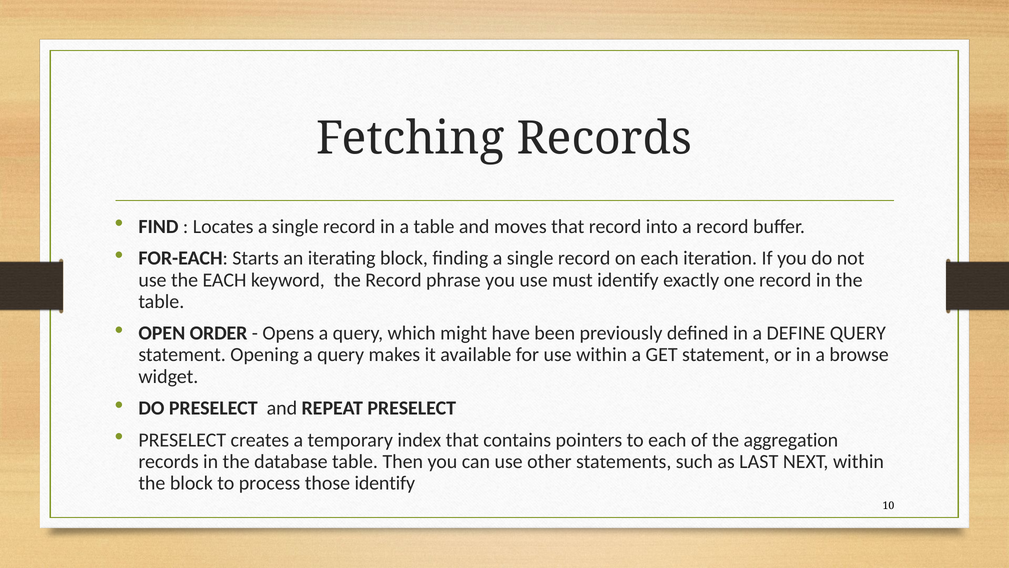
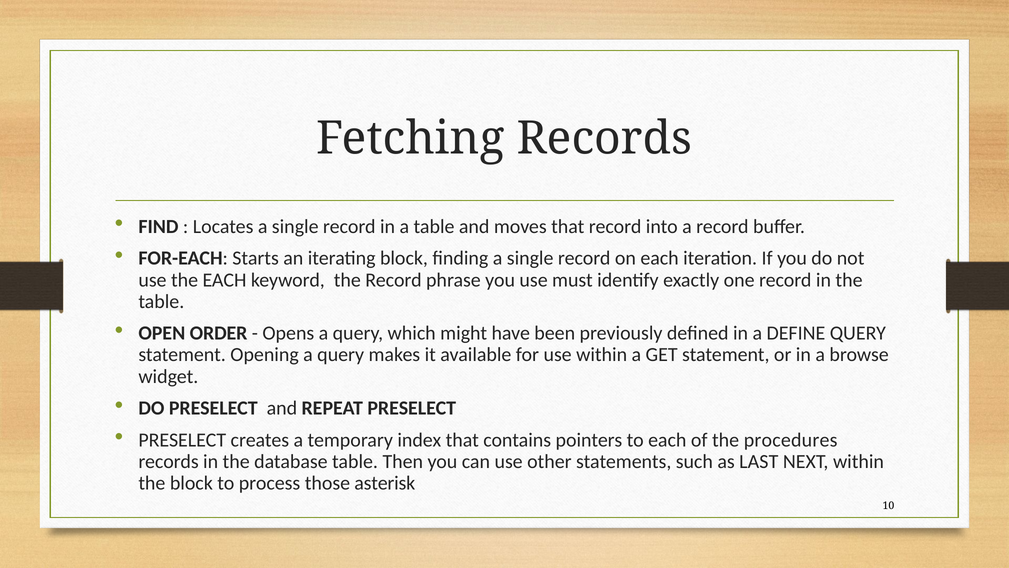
aggregation: aggregation -> procedures
those identify: identify -> asterisk
